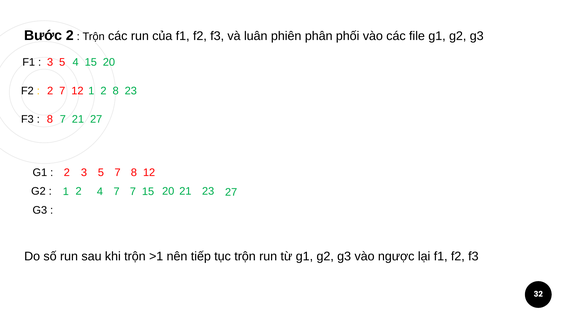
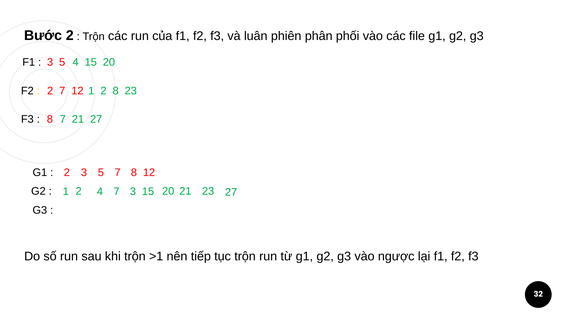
7 7: 7 -> 3
